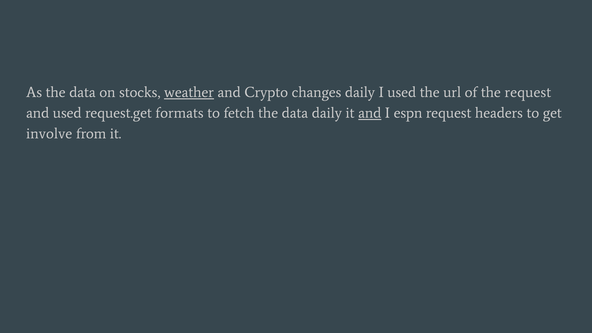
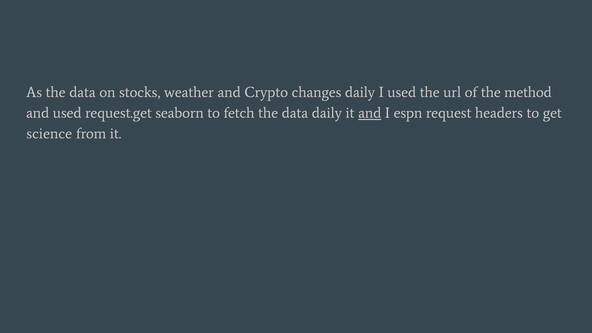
weather underline: present -> none
the request: request -> method
formats: formats -> seaborn
involve: involve -> science
